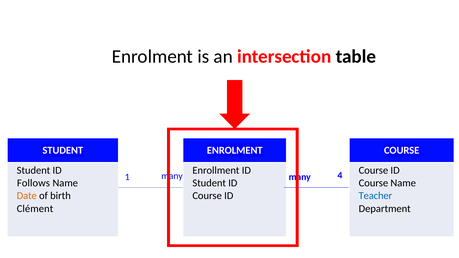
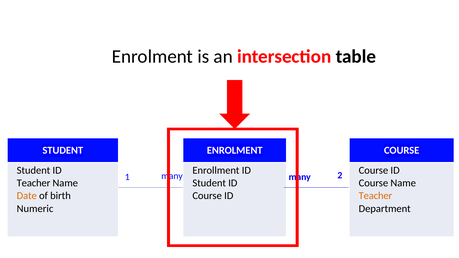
4: 4 -> 2
Follows at (33, 183): Follows -> Teacher
Teacher at (375, 196) colour: blue -> orange
Clément: Clément -> Numeric
